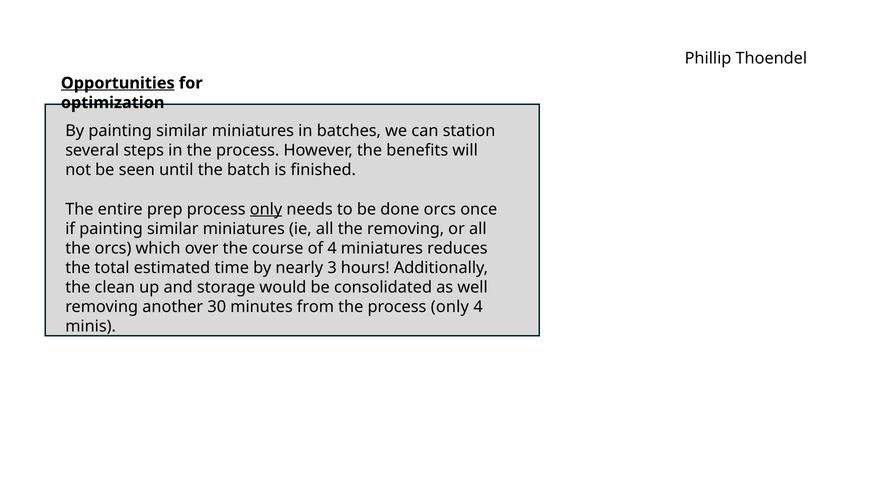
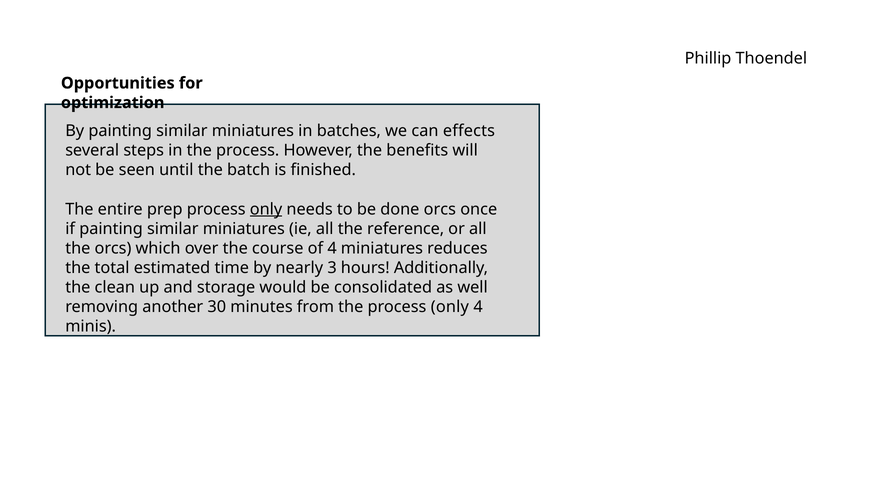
Opportunities underline: present -> none
station: station -> effects
the removing: removing -> reference
